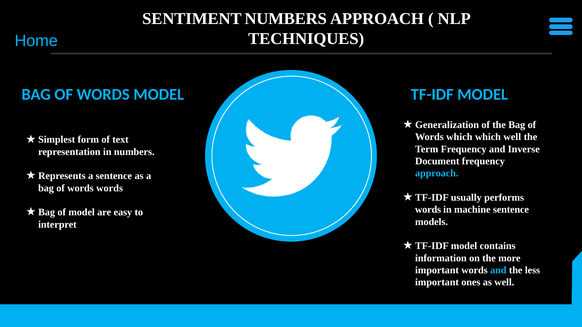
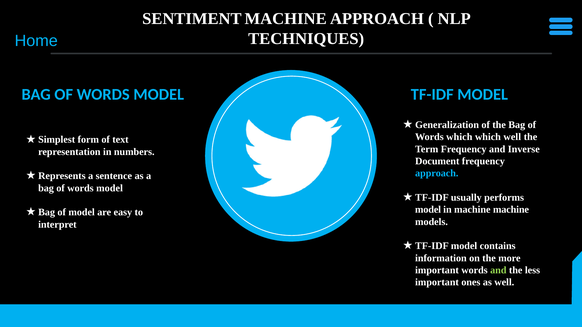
SENTIMENT NUMBERS: NUMBERS -> MACHINE
words at (110, 188): words -> model
words at (428, 210): words -> model
machine sentence: sentence -> machine
and at (498, 270) colour: light blue -> light green
